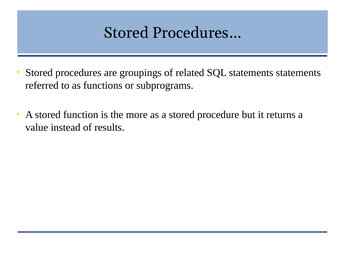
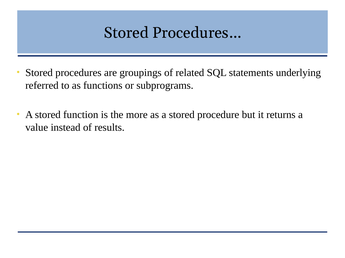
statements statements: statements -> underlying
